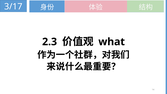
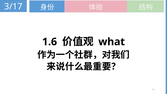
2.3: 2.3 -> 1.6
